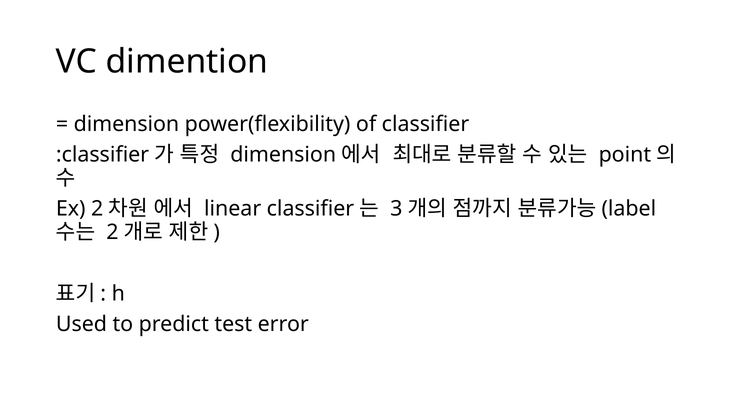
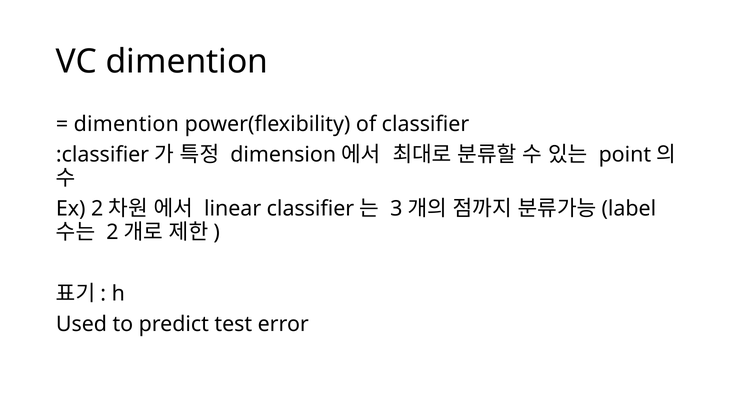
dimension at (126, 124): dimension -> dimention
